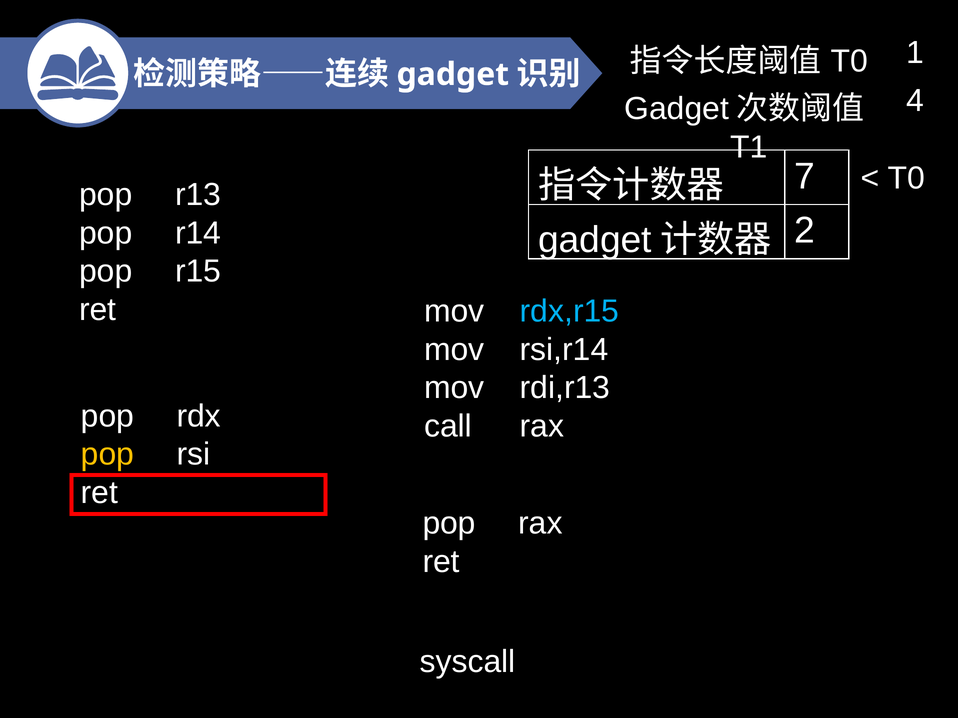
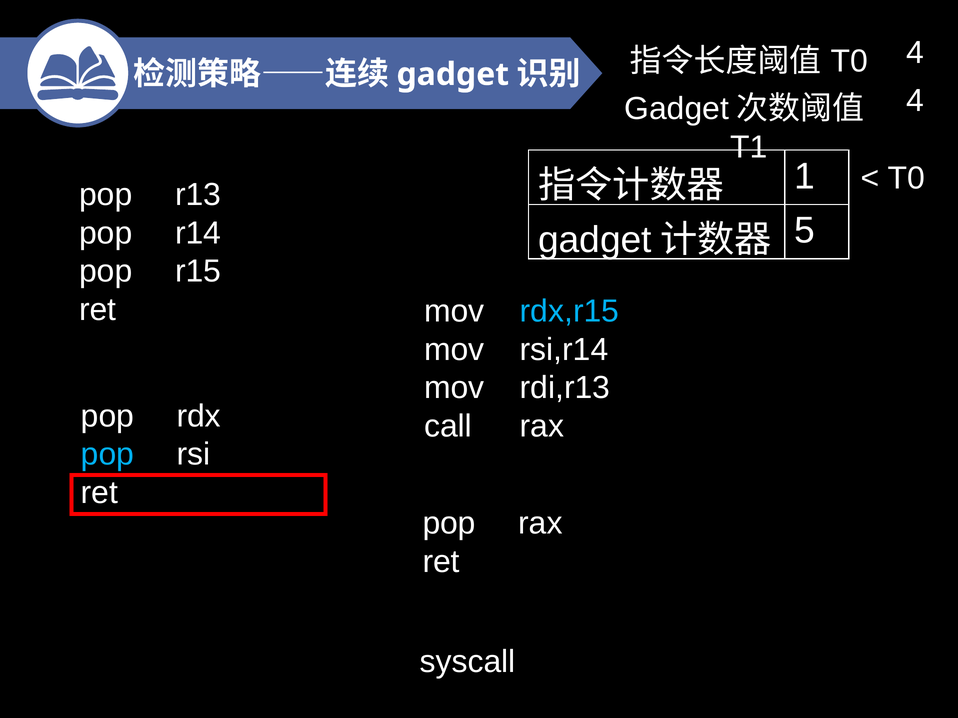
T0 1: 1 -> 4
7: 7 -> 1
2: 2 -> 5
pop at (107, 455) colour: yellow -> light blue
